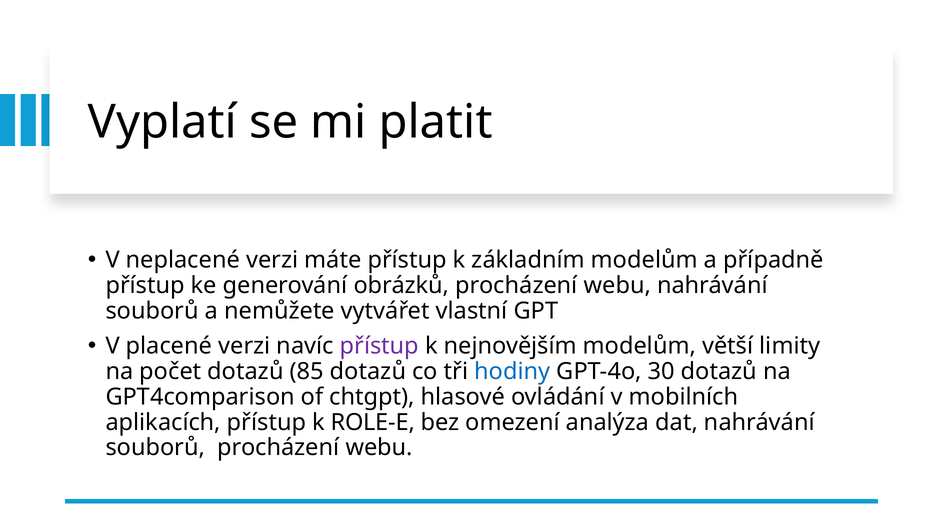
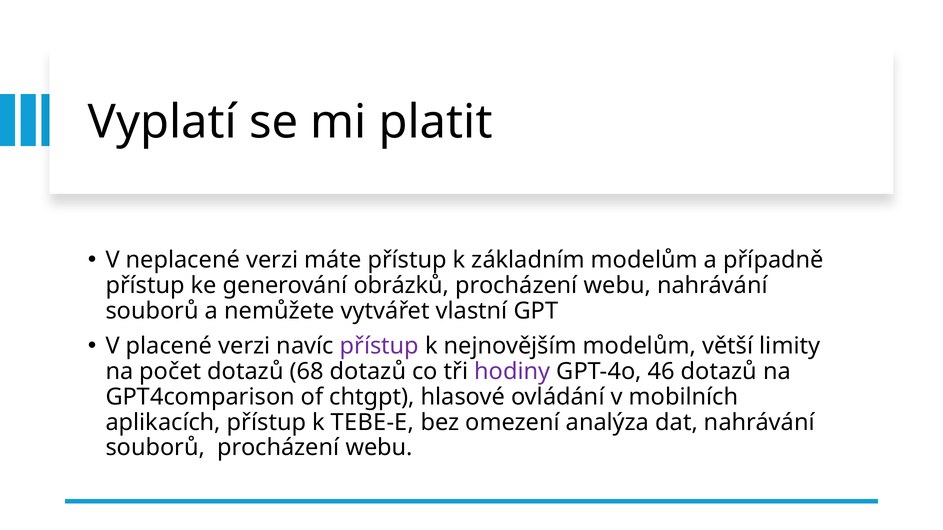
85: 85 -> 68
hodiny colour: blue -> purple
30: 30 -> 46
ROLE-E: ROLE-E -> TEBE-E
